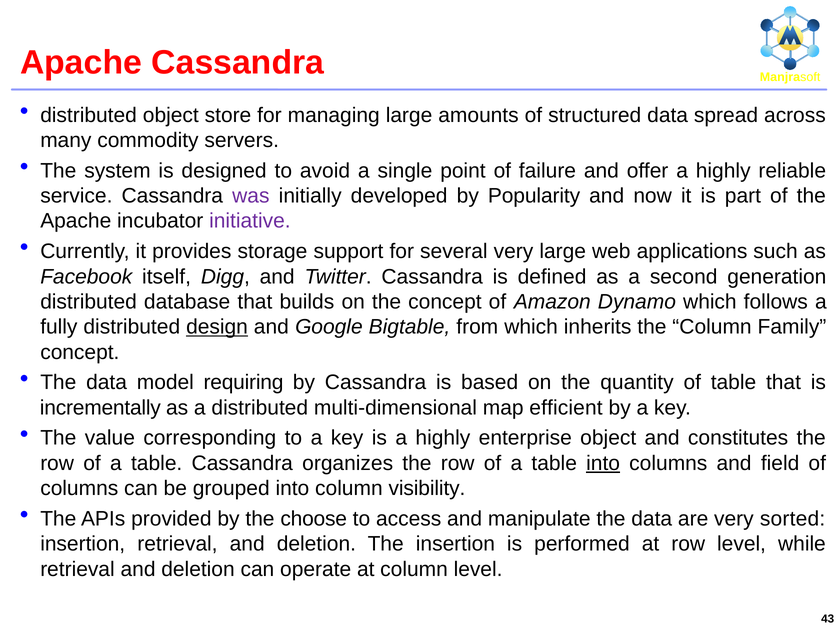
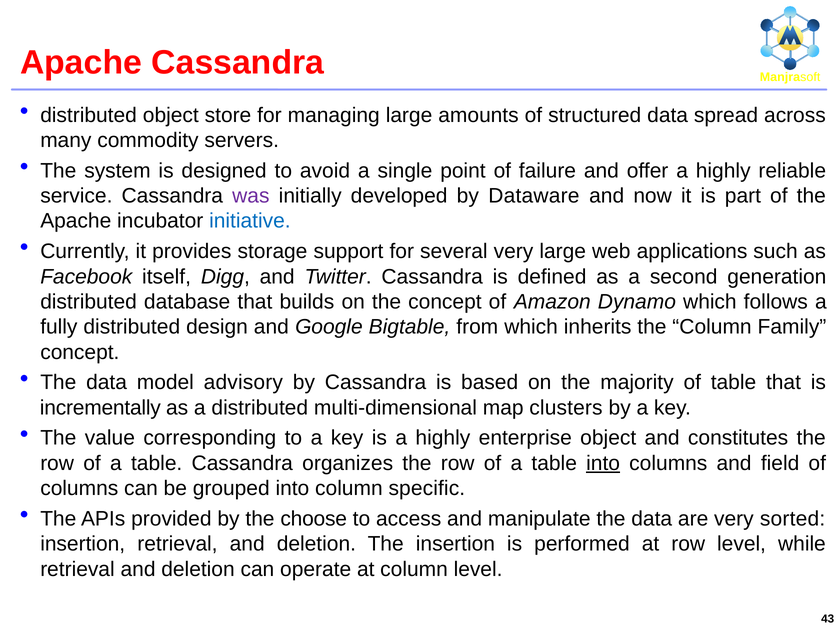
Popularity: Popularity -> Dataware
initiative colour: purple -> blue
design underline: present -> none
requiring: requiring -> advisory
quantity: quantity -> majority
efficient: efficient -> clusters
visibility: visibility -> specific
